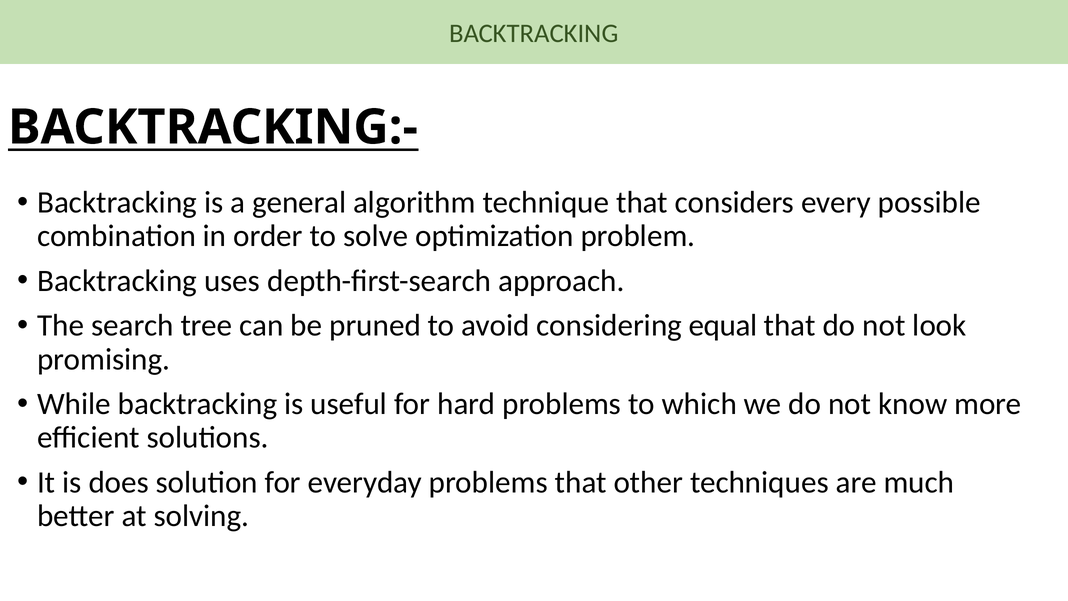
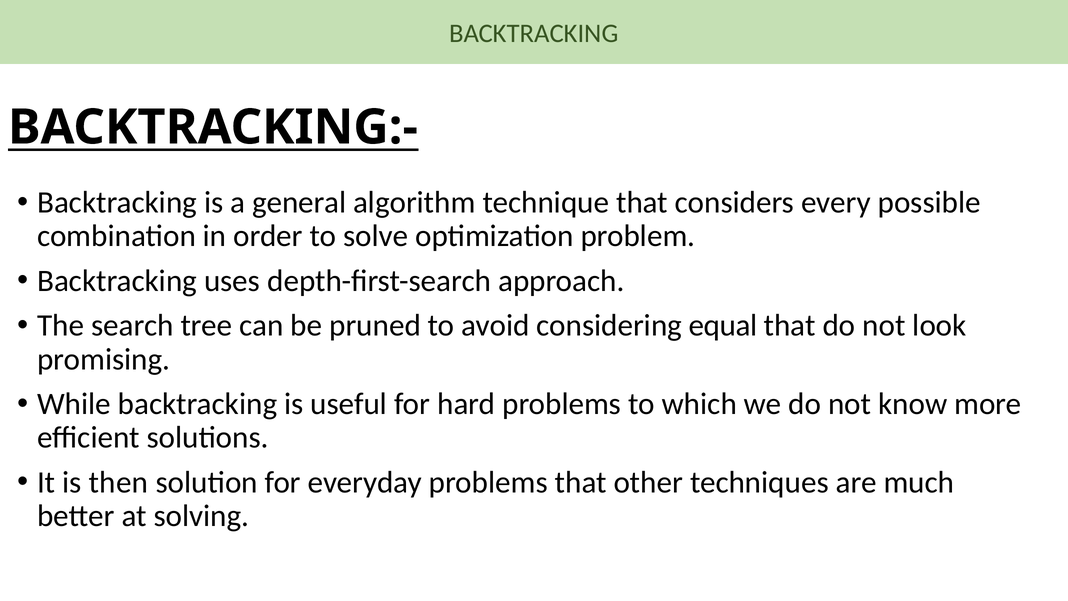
does: does -> then
